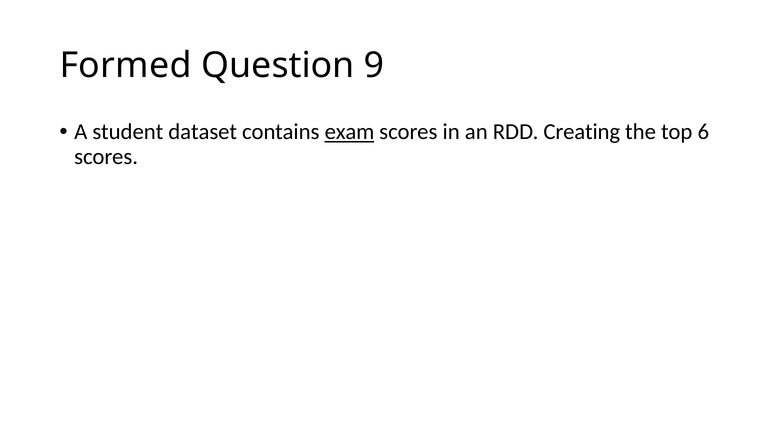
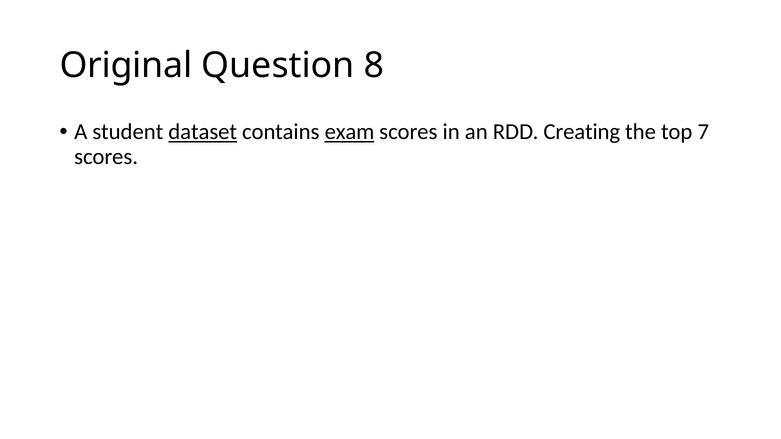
Formed: Formed -> Original
9: 9 -> 8
dataset underline: none -> present
6: 6 -> 7
